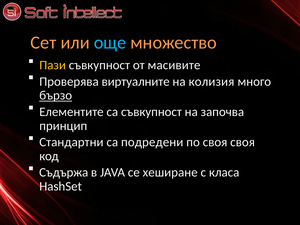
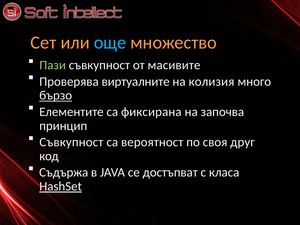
Пази colour: yellow -> light green
са съвкупност: съвкупност -> фиксирана
Стандартни at (71, 142): Стандартни -> Съвкупност
подредени: подредени -> вероятност
своя своя: своя -> друг
хеширане: хеширане -> достъпват
HashSet underline: none -> present
